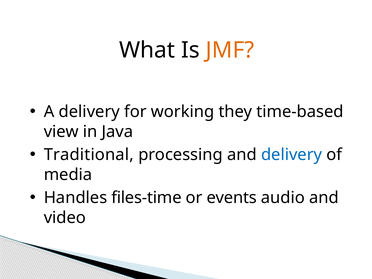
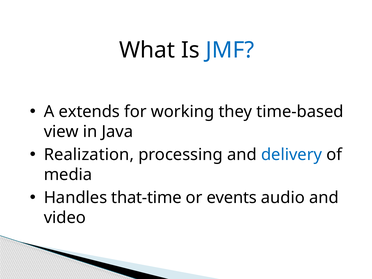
JMF colour: orange -> blue
A delivery: delivery -> extends
Traditional: Traditional -> Realization
files-time: files-time -> that-time
